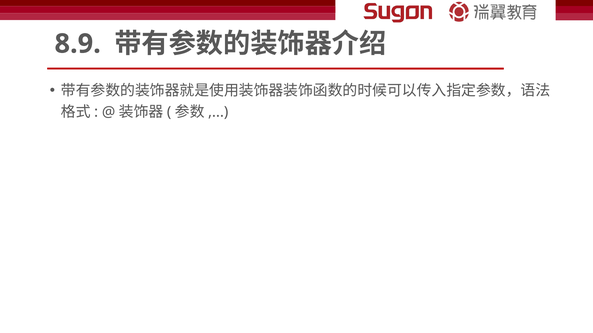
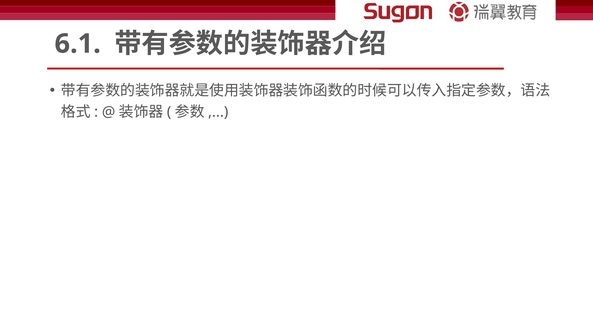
8.9: 8.9 -> 6.1
